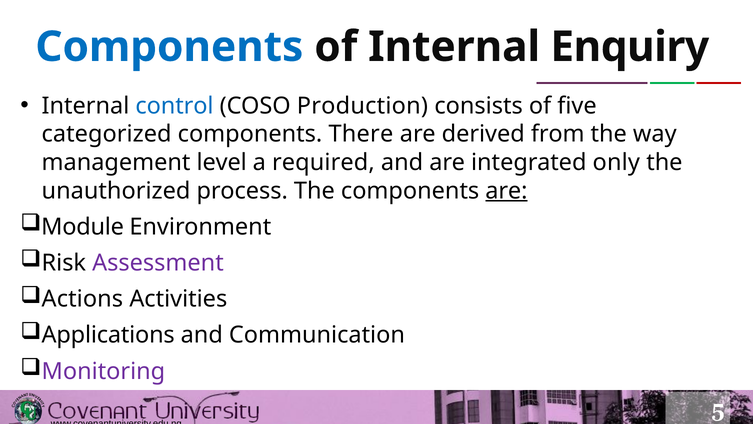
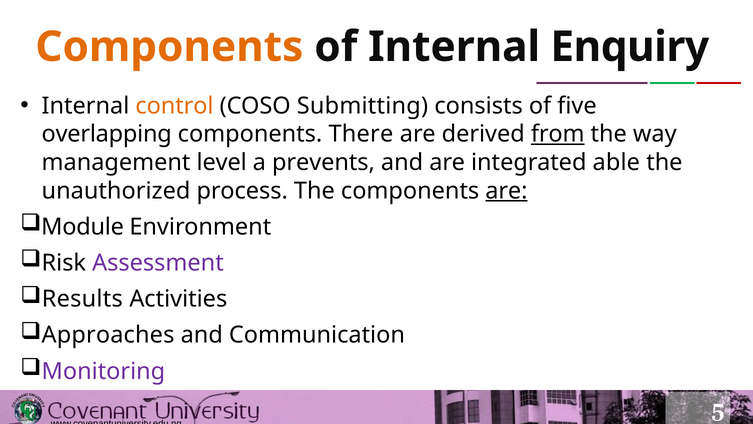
Components at (169, 47) colour: blue -> orange
control colour: blue -> orange
Production: Production -> Submitting
categorized: categorized -> overlapping
from underline: none -> present
required: required -> prevents
only: only -> able
Actions: Actions -> Results
Applications: Applications -> Approaches
